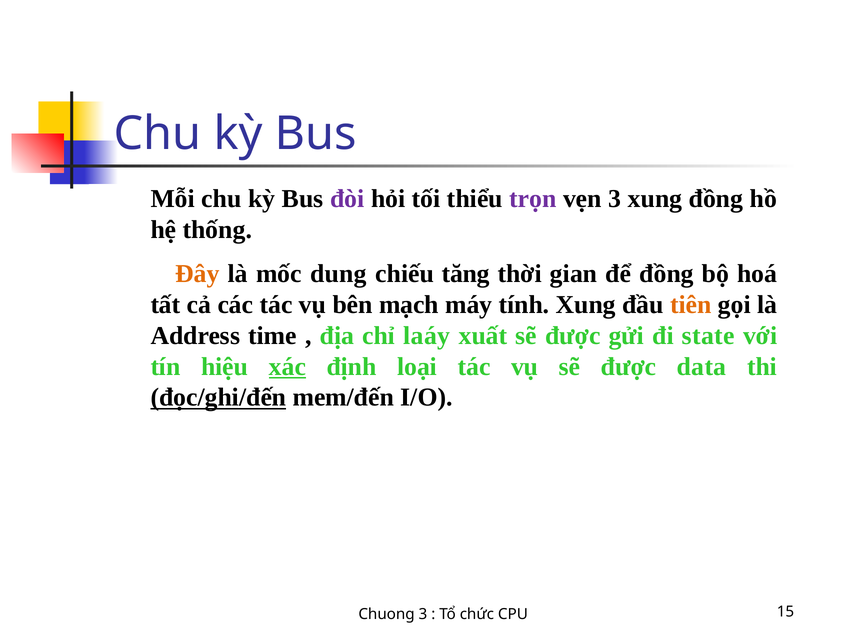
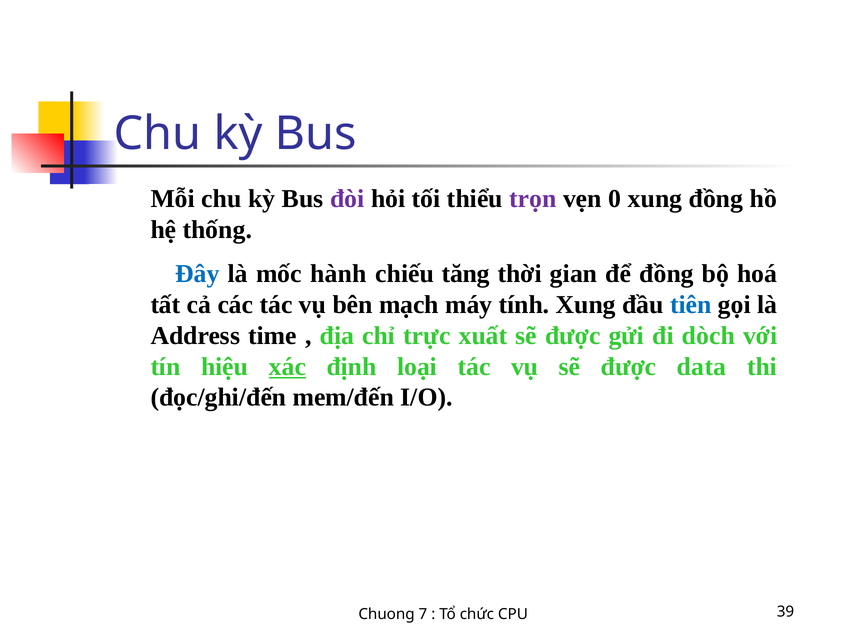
vẹn 3: 3 -> 0
Đây colour: orange -> blue
dung: dung -> hành
tiên colour: orange -> blue
laáy: laáy -> trực
state: state -> dòch
đọc/ghi/đến underline: present -> none
Chuong 3: 3 -> 7
15: 15 -> 39
